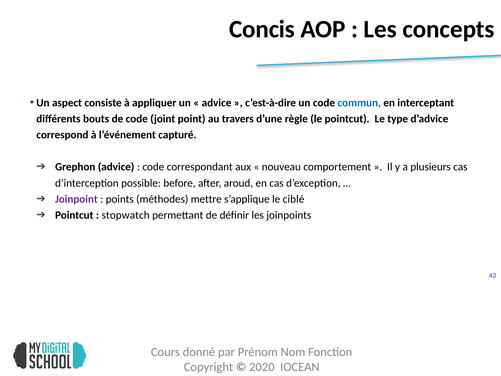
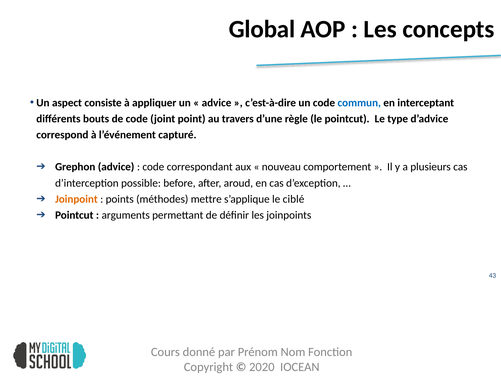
Concis: Concis -> Global
Joinpoint colour: purple -> orange
stopwatch: stopwatch -> arguments
